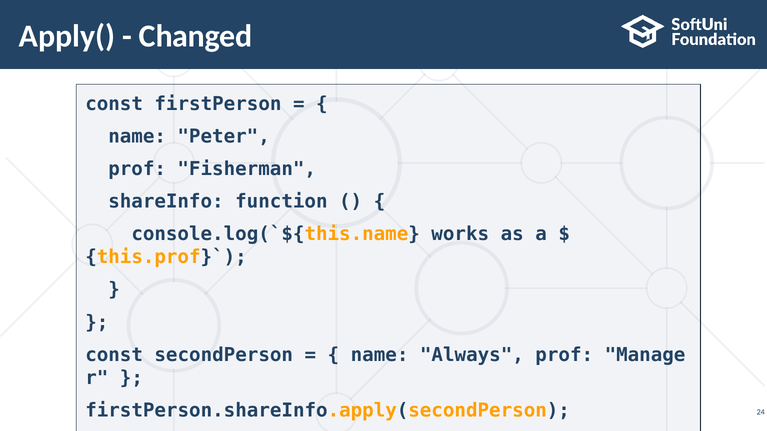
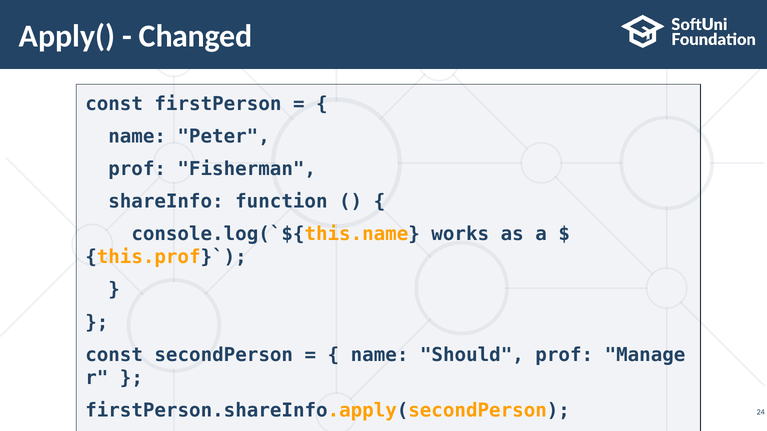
Always: Always -> Should
